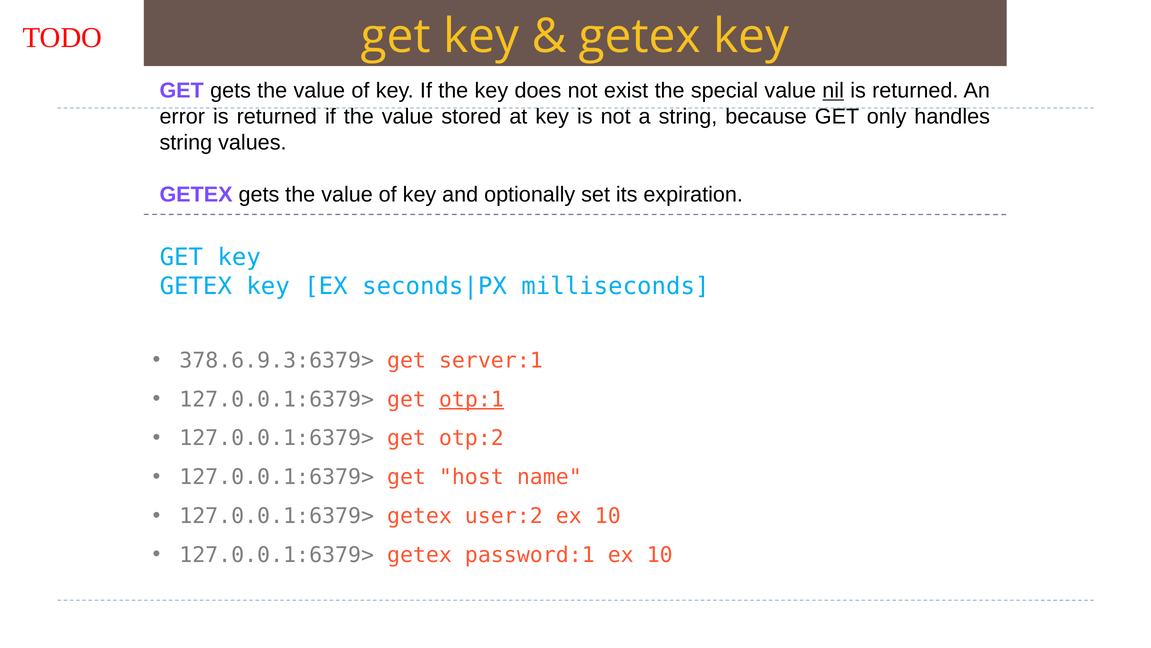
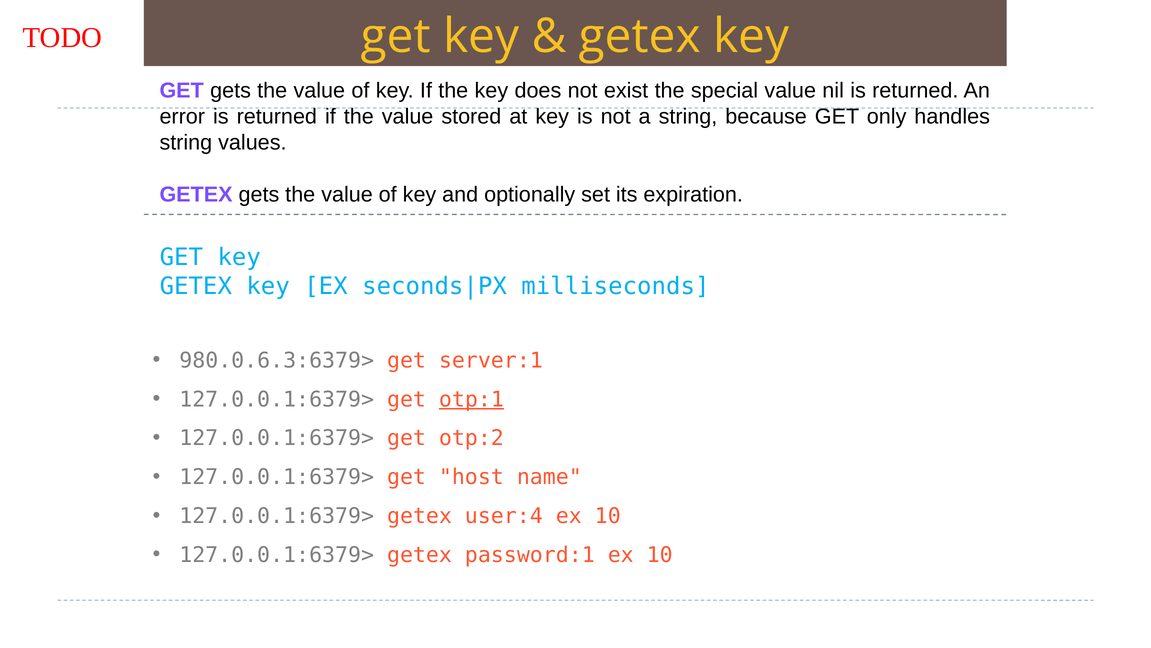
nil underline: present -> none
378.6.9.3:6379>: 378.6.9.3:6379> -> 980.0.6.3:6379>
user:2: user:2 -> user:4
